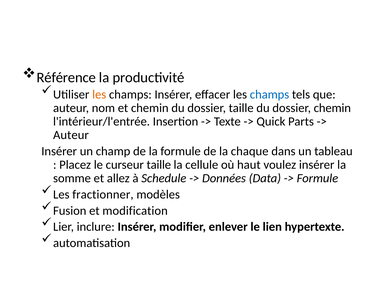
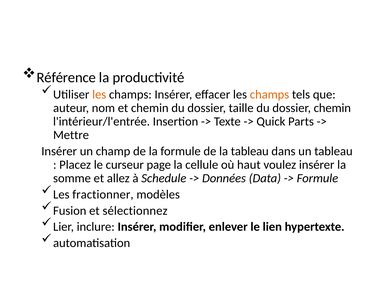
champs at (270, 95) colour: blue -> orange
Auteur at (71, 135): Auteur -> Mettre
la chaque: chaque -> tableau
curseur taille: taille -> page
modification: modification -> sélectionnez
